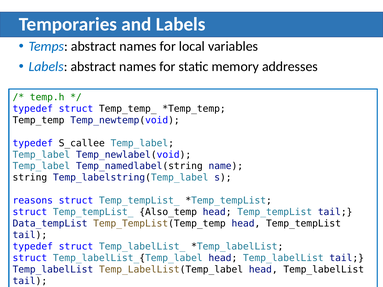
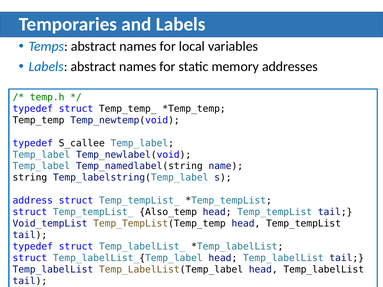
reasons: reasons -> address
Data_tempList: Data_tempList -> Void_tempList
